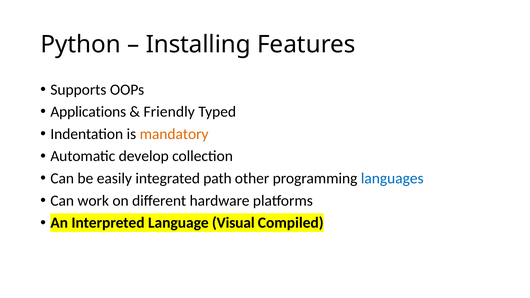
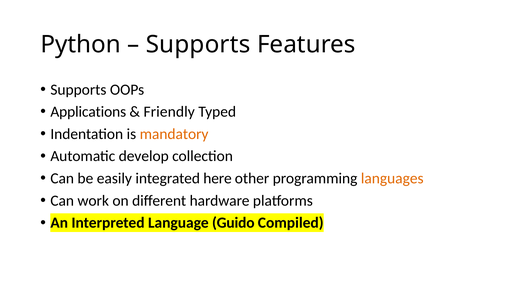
Installing at (198, 45): Installing -> Supports
path: path -> here
languages colour: blue -> orange
Visual: Visual -> Guido
